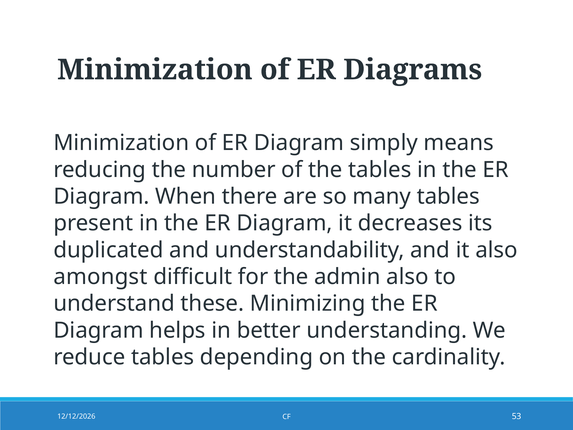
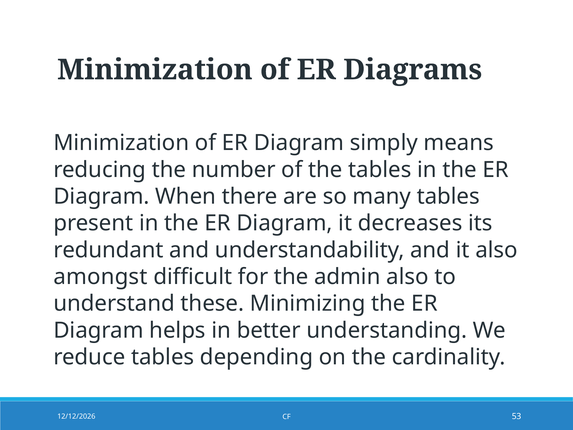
duplicated: duplicated -> redundant
